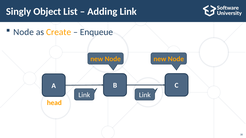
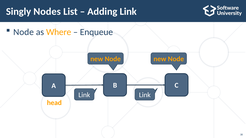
Object: Object -> Nodes
Create: Create -> Where
